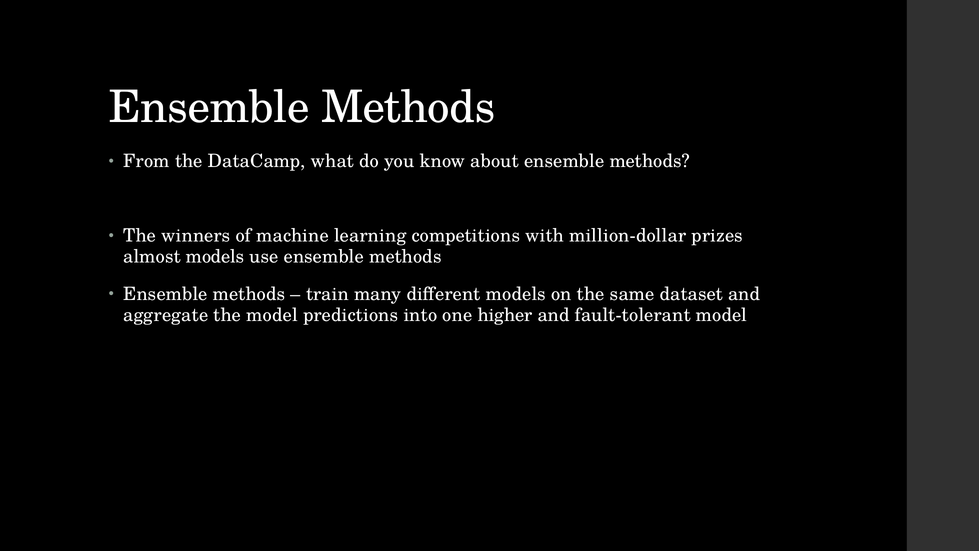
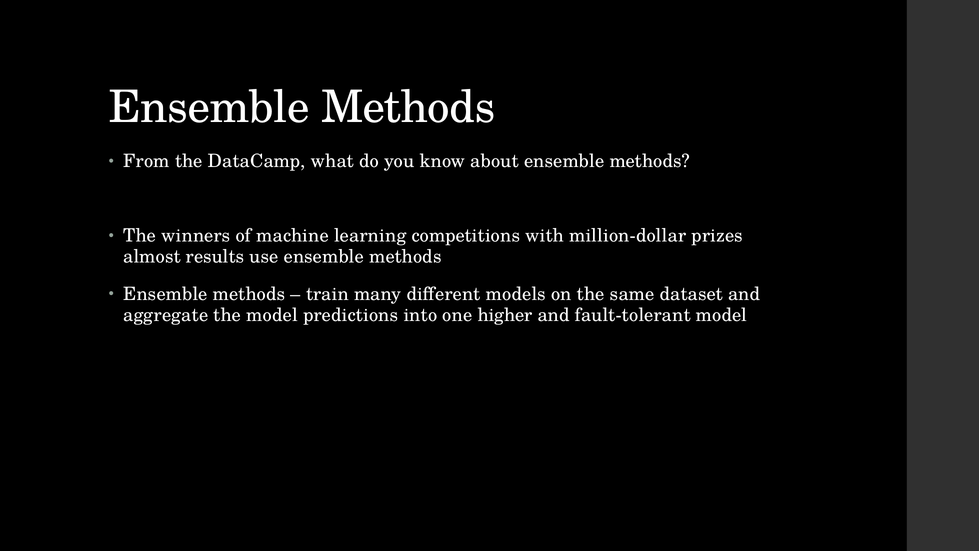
almost models: models -> results
